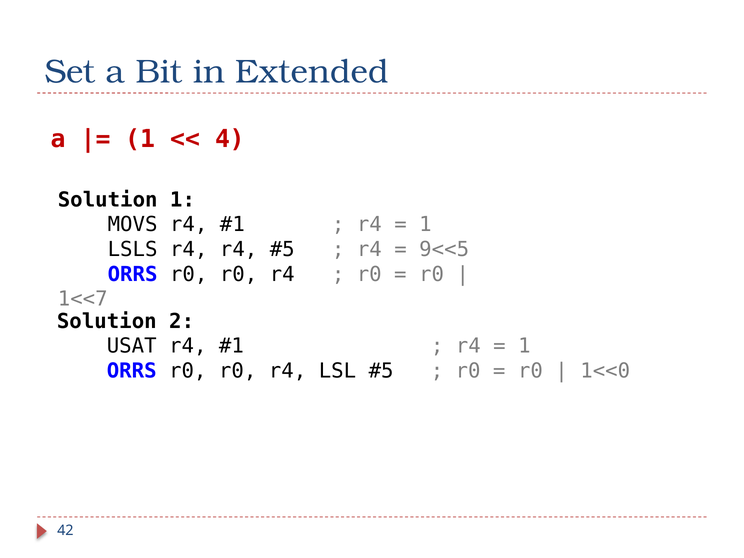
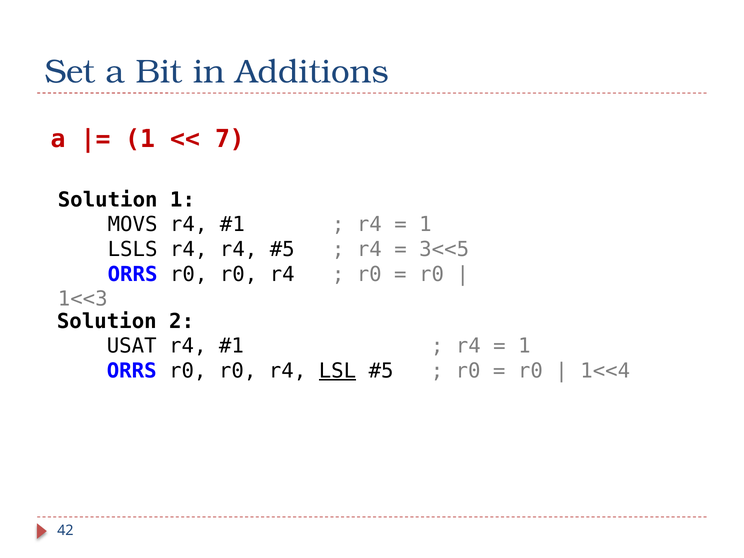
Extended: Extended -> Additions
4: 4 -> 7
9<<5: 9<<5 -> 3<<5
1<<7: 1<<7 -> 1<<3
LSL underline: none -> present
1<<0: 1<<0 -> 1<<4
